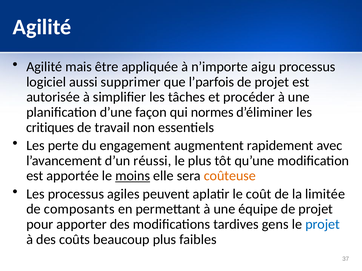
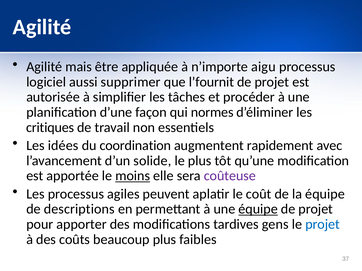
l’parfois: l’parfois -> l’fournit
perte: perte -> idées
engagement: engagement -> coordination
réussi: réussi -> solide
coûteuse colour: orange -> purple
la limitée: limitée -> équipe
composants: composants -> descriptions
équipe at (258, 209) underline: none -> present
